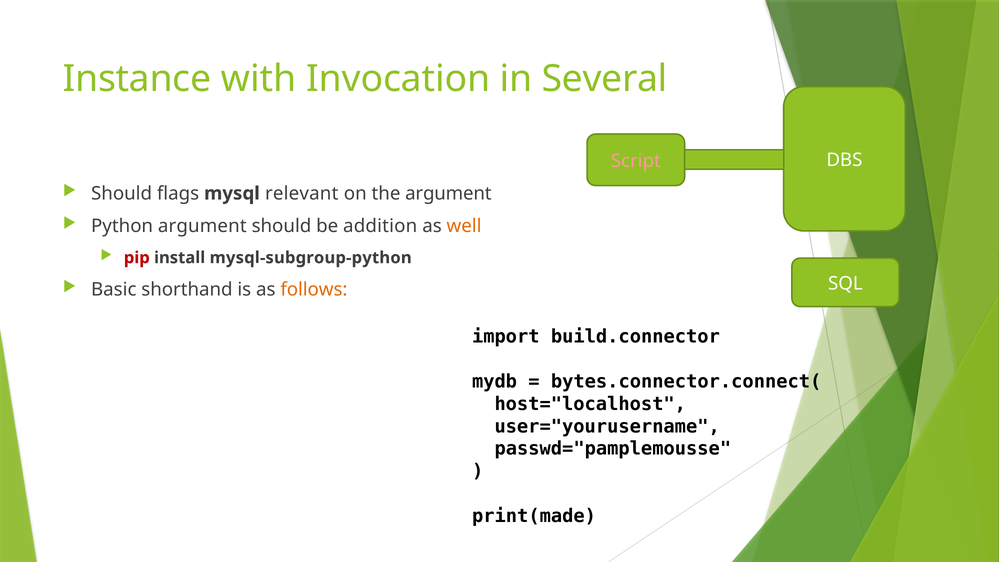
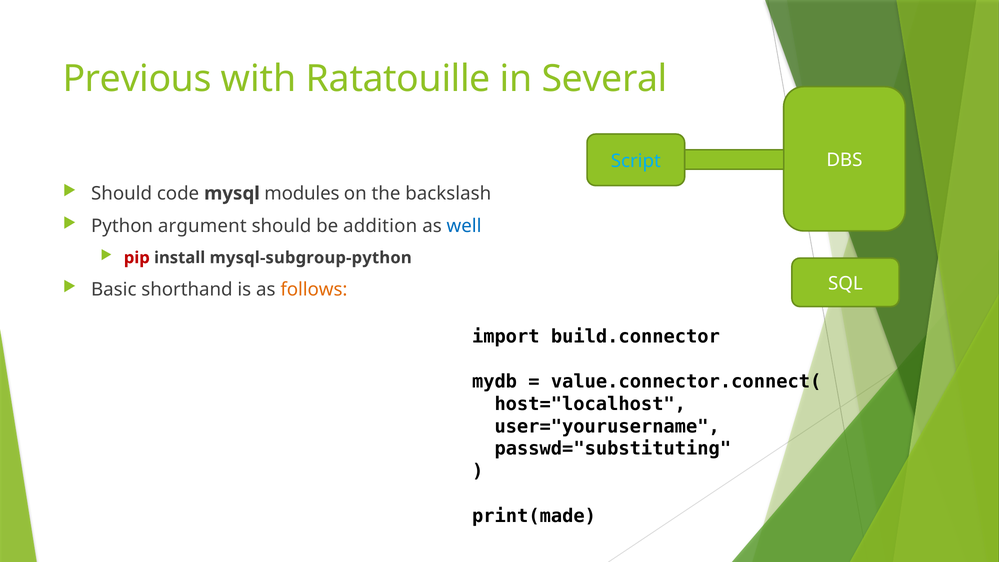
Instance: Instance -> Previous
Invocation: Invocation -> Ratatouille
Script colour: pink -> light blue
flags: flags -> code
relevant: relevant -> modules
the argument: argument -> backslash
well colour: orange -> blue
bytes.connector.connect(: bytes.connector.connect( -> value.connector.connect(
passwd="pamplemousse: passwd="pamplemousse -> passwd="substituting
